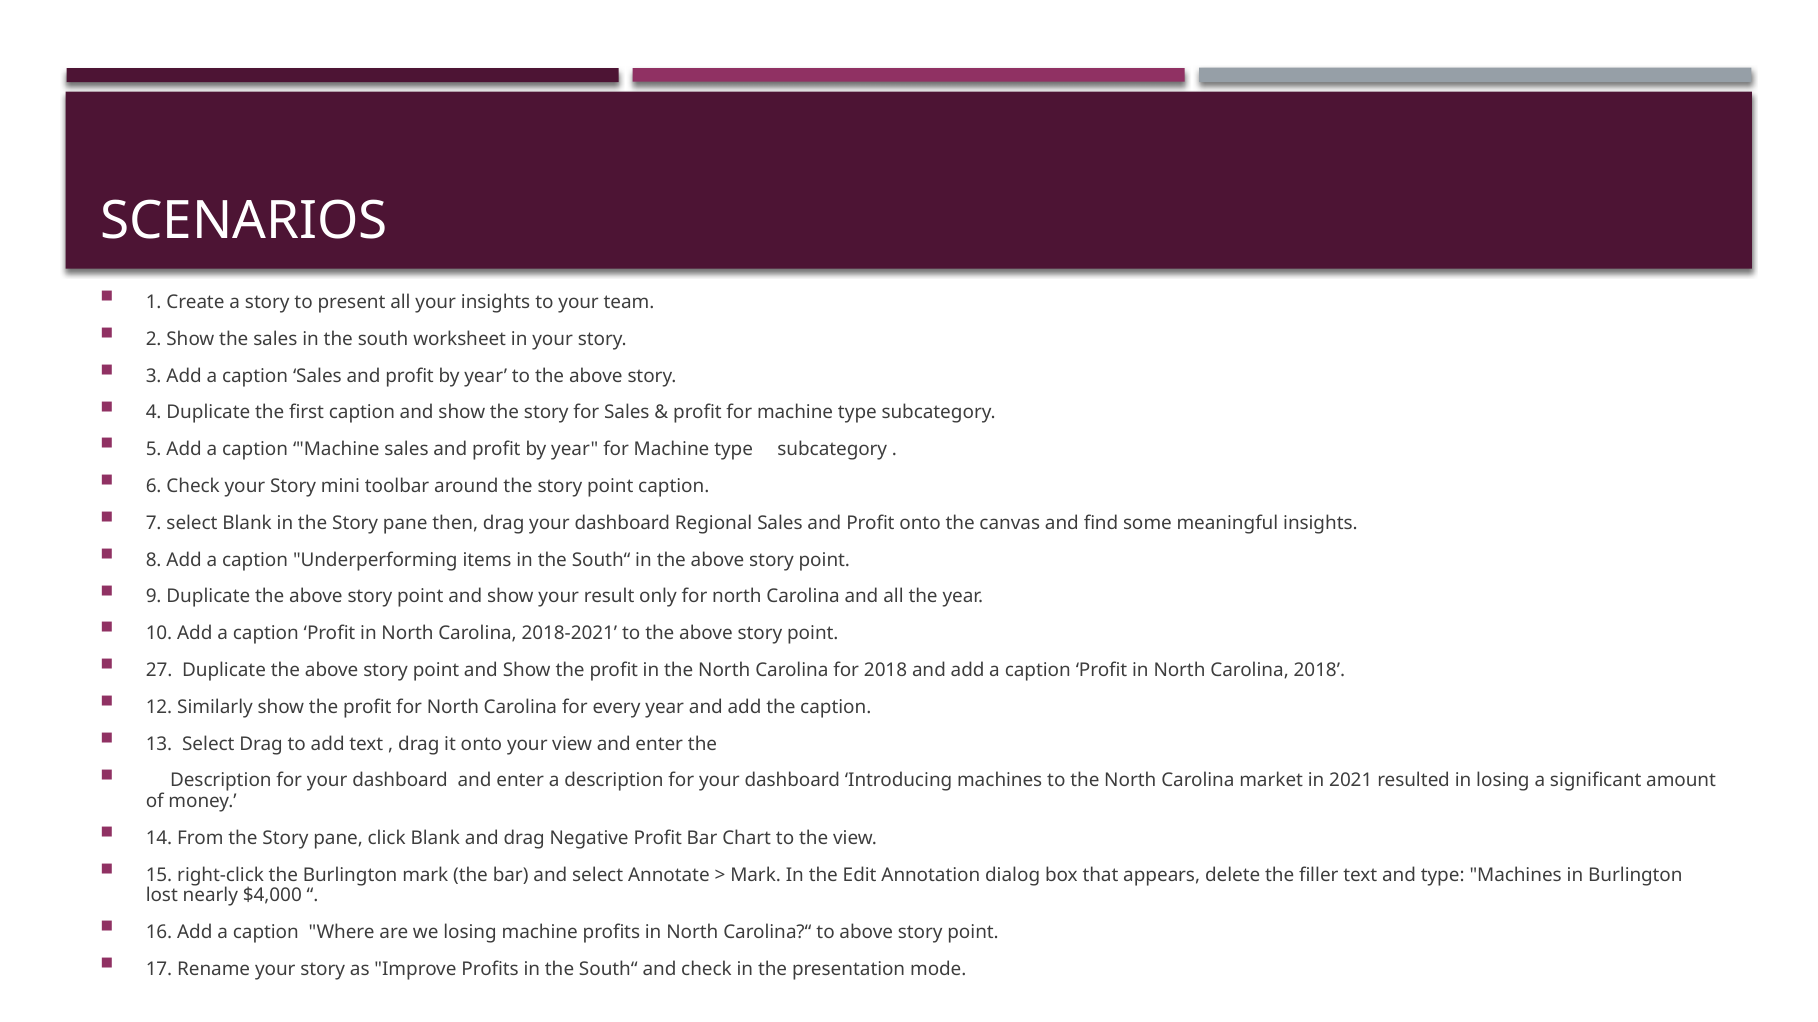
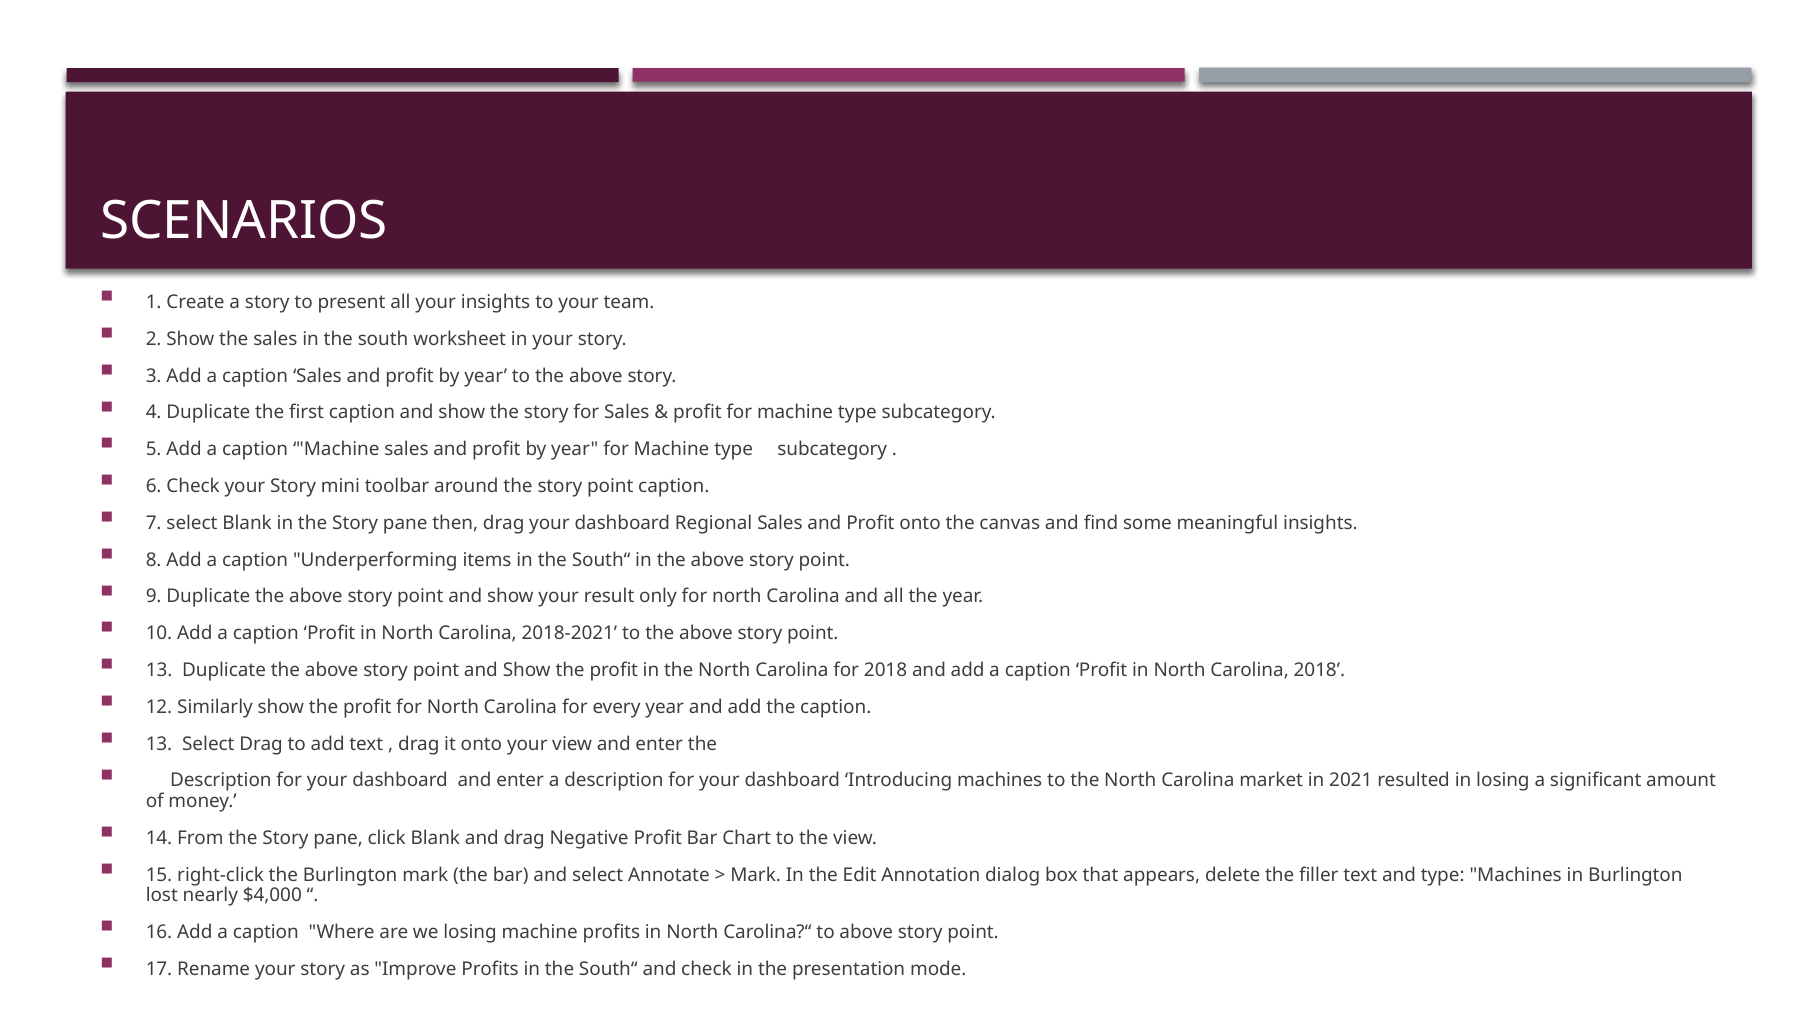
27 at (159, 671): 27 -> 13
